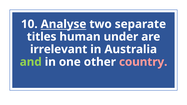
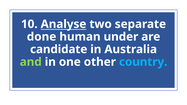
titles: titles -> done
irrelevant: irrelevant -> candidate
country colour: pink -> light blue
